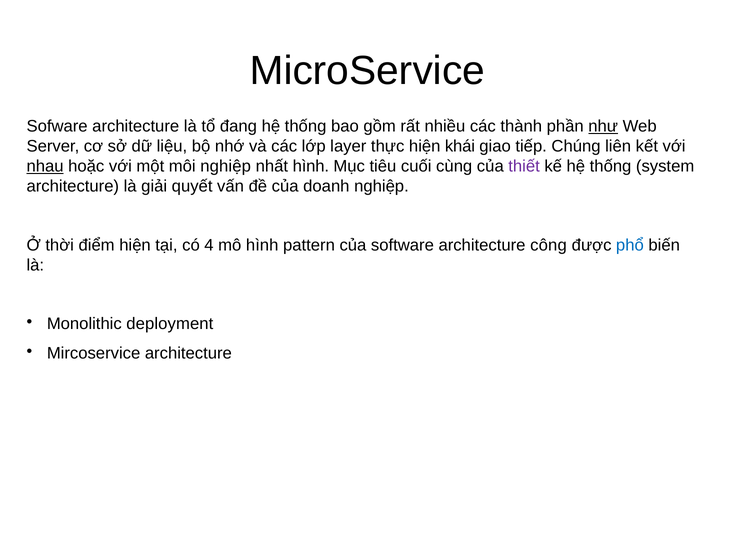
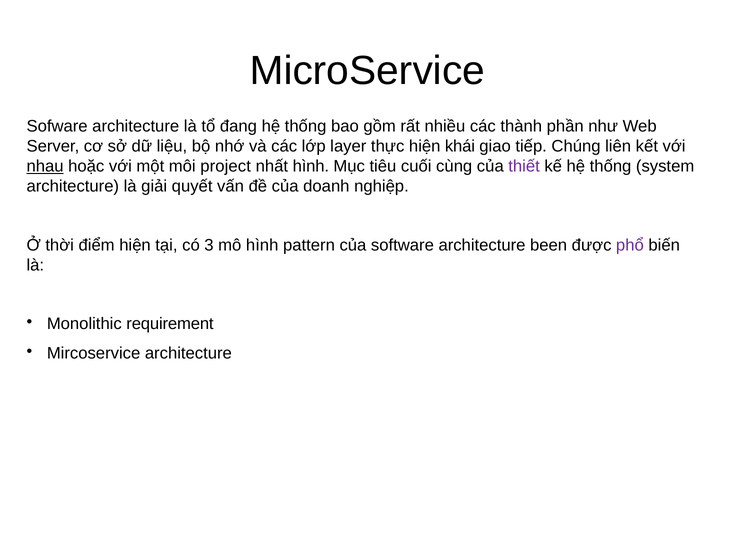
như underline: present -> none
môi nghiệp: nghiệp -> project
4: 4 -> 3
công: công -> been
phổ colour: blue -> purple
deployment: deployment -> requirement
